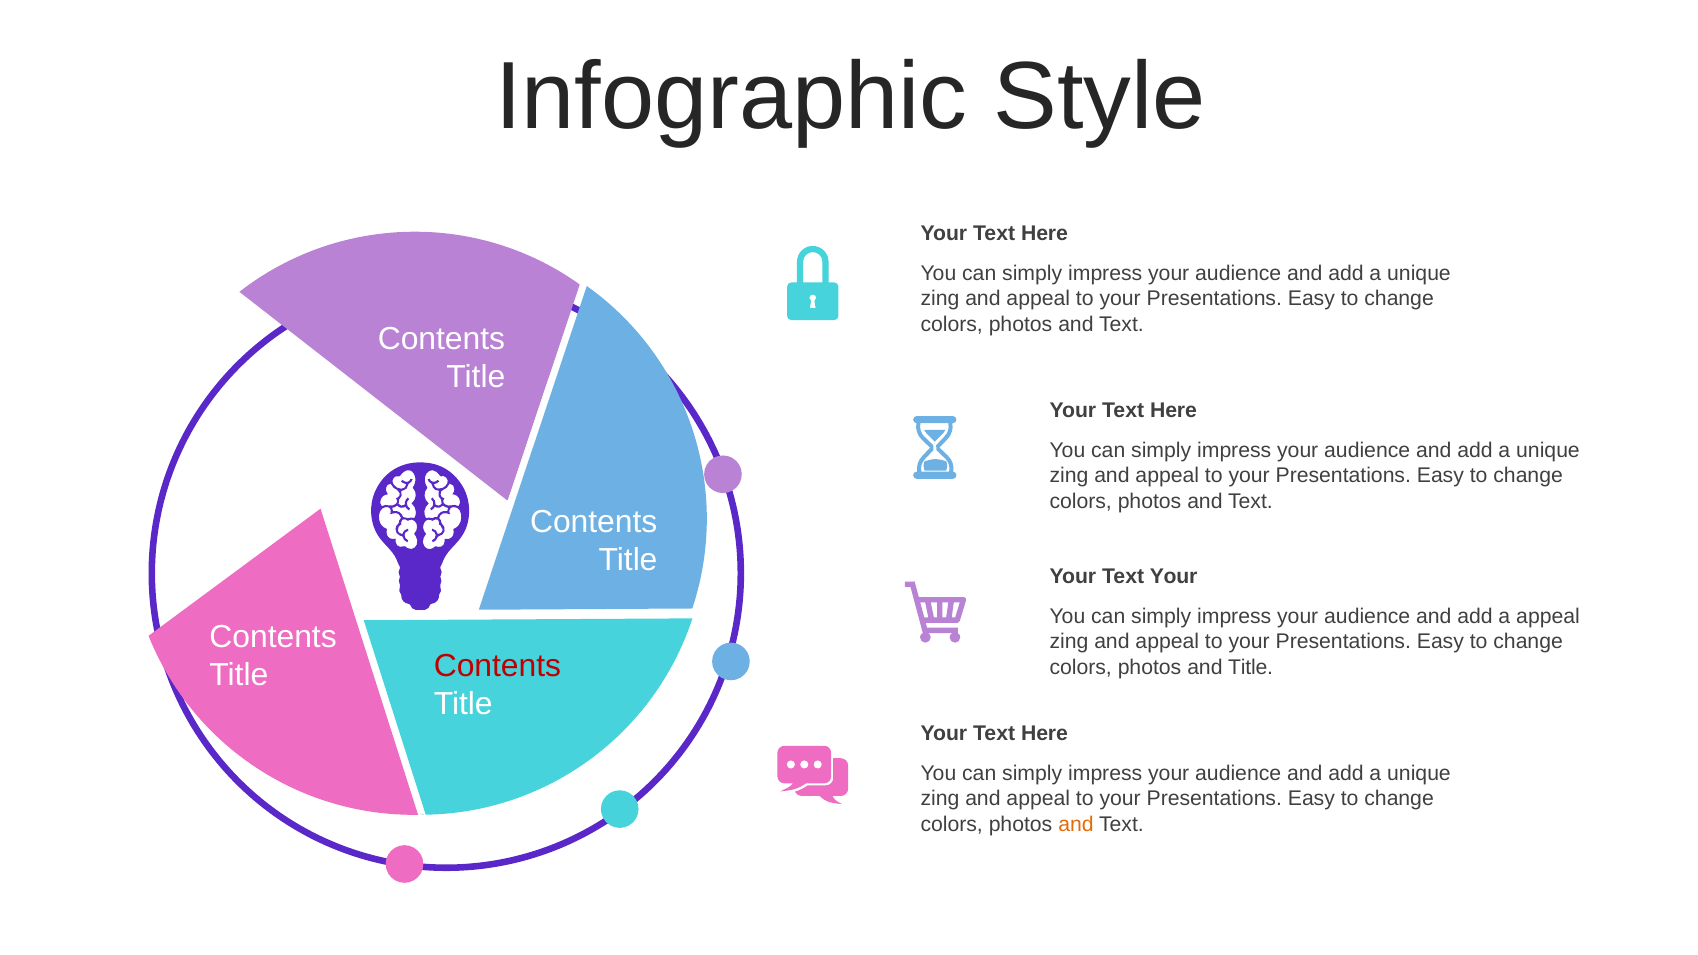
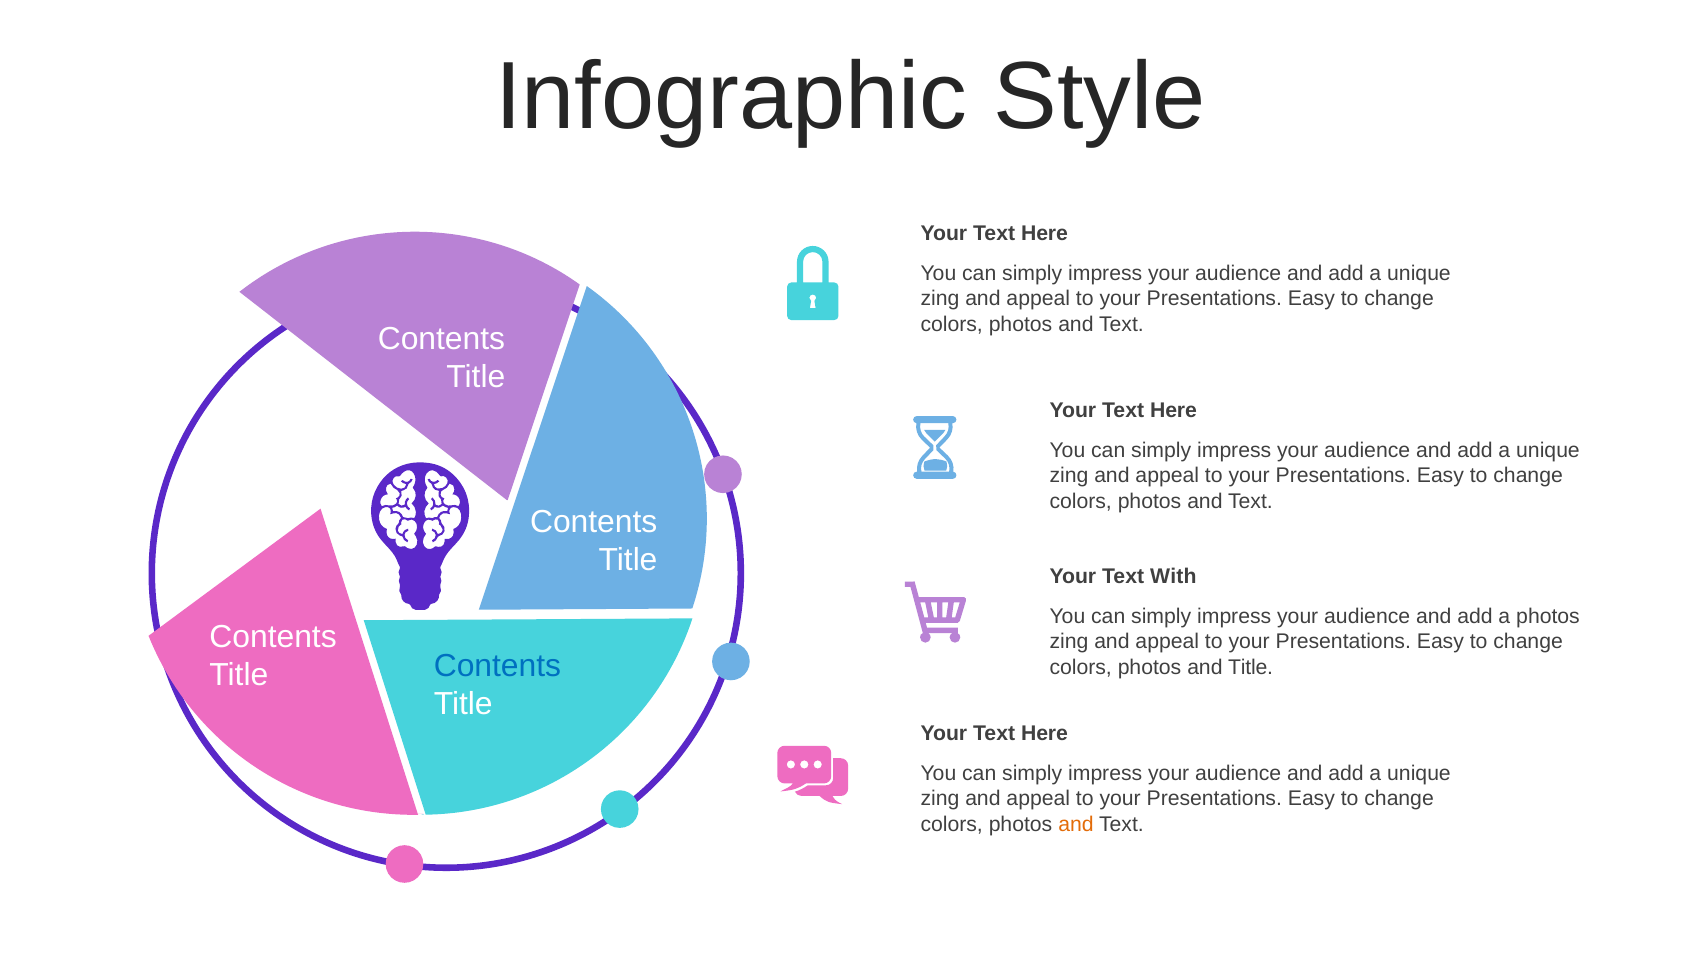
Your Text Your: Your -> With
a appeal: appeal -> photos
Contents at (497, 666) colour: red -> blue
